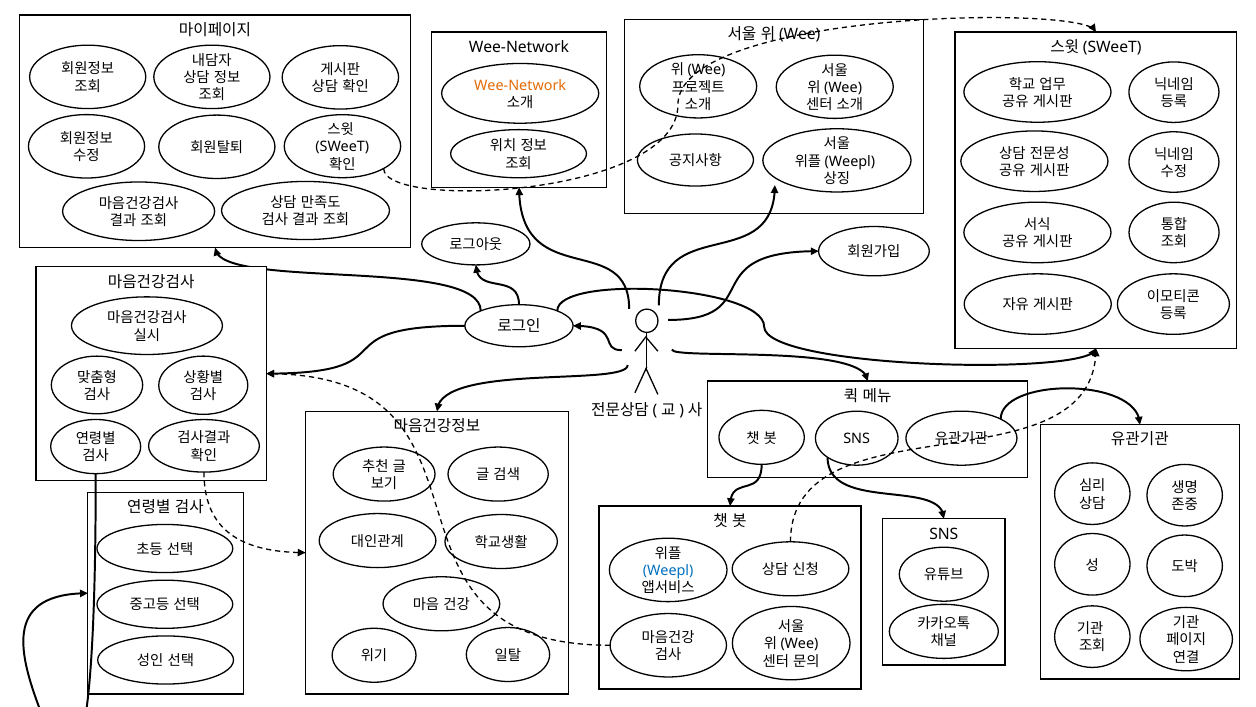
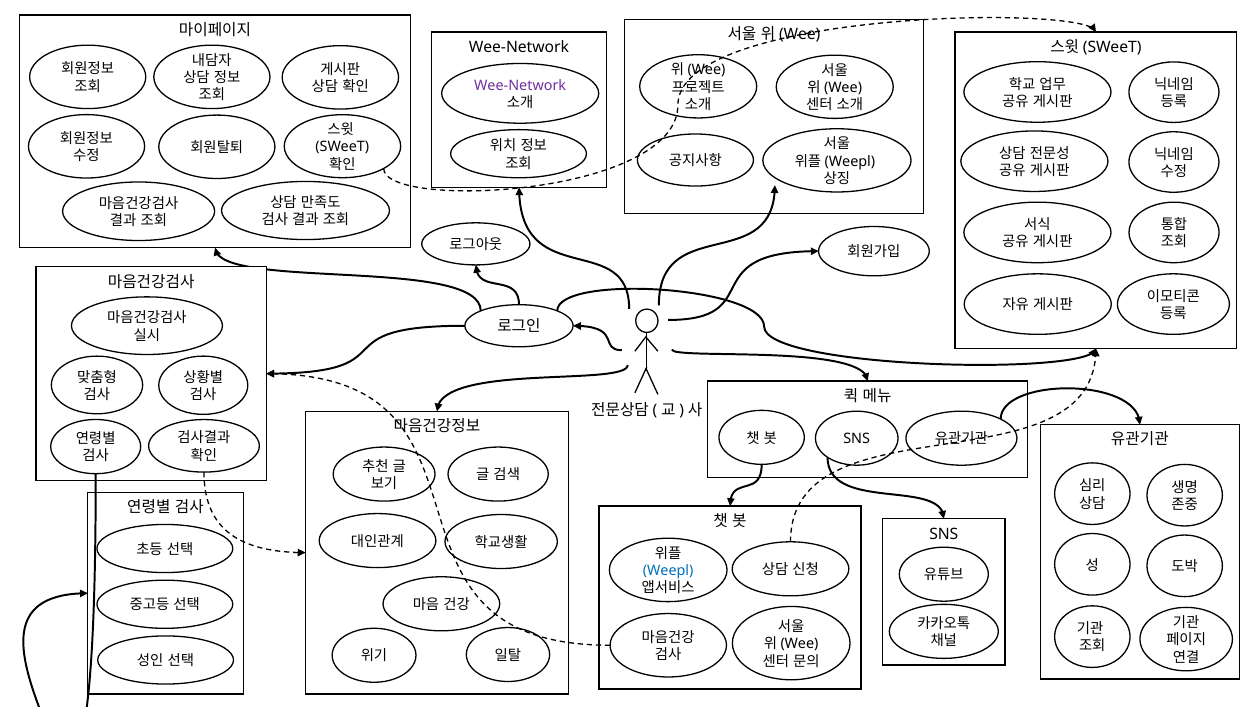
Wee-Network at (520, 86) colour: orange -> purple
